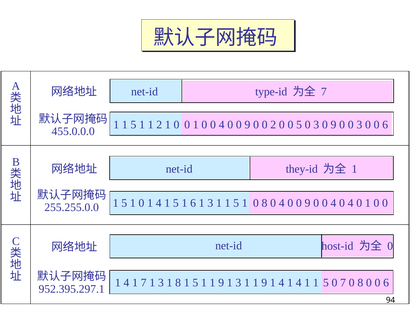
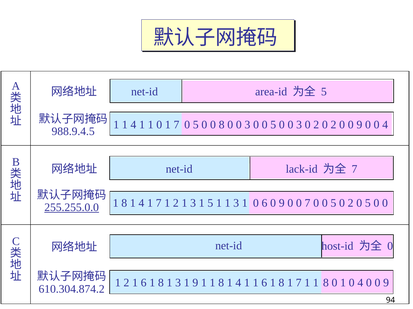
type-id: type-id -> area-id
7 at (324, 92): 7 -> 5
5 at (133, 125): 5 -> 4
1 1 2: 2 -> 0
0 at (176, 125): 0 -> 7
1 at (196, 125): 1 -> 5
4 at (222, 125): 4 -> 8
9 at (247, 125): 9 -> 3
2 at (273, 125): 2 -> 5
5 at (299, 125): 5 -> 3
3 at (316, 125): 3 -> 2
9 at (334, 125): 9 -> 2
3 at (359, 125): 3 -> 9
6 at (385, 125): 6 -> 4
455.0.0.0: 455.0.0.0 -> 988.9.4.5
they-id: they-id -> lack-id
1 at (354, 170): 1 -> 7
5 at (124, 204): 5 -> 8
0 at (141, 204): 0 -> 4
4 at (159, 204): 4 -> 7
5 at (176, 204): 5 -> 2
6 at (193, 204): 6 -> 3
3 at (210, 204): 3 -> 5
5 at (236, 204): 5 -> 3
8 at (264, 204): 8 -> 6
4 at (282, 204): 4 -> 9
9 at (308, 204): 9 -> 7
4 at (333, 204): 4 -> 5
4 at (351, 204): 4 -> 2
1 at (368, 204): 1 -> 5
255.255.0.0 underline: none -> present
4 at (126, 283): 4 -> 2
7 at (144, 283): 7 -> 6
3 at (161, 283): 3 -> 8
8 at (178, 283): 8 -> 3
5 at (195, 283): 5 -> 9
9 at (221, 283): 9 -> 8
3 at (238, 283): 3 -> 4
9 at (264, 283): 9 -> 6
4 at (281, 283): 4 -> 8
4 at (299, 283): 4 -> 7
5 at (326, 283): 5 -> 8
7 at (343, 283): 7 -> 1
8 at (360, 283): 8 -> 4
6 at (386, 283): 6 -> 9
952.395.297.1: 952.395.297.1 -> 610.304.874.2
